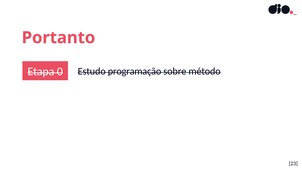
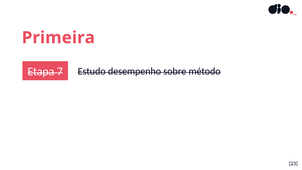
Portanto: Portanto -> Primeira
0: 0 -> 7
programação: programação -> desempenho
